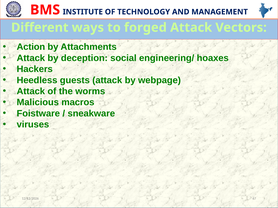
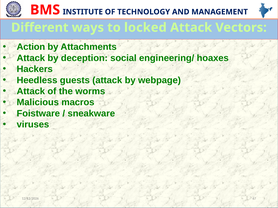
forged: forged -> locked
